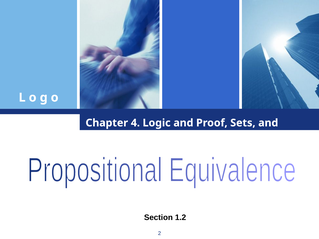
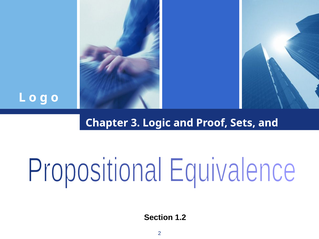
4: 4 -> 3
